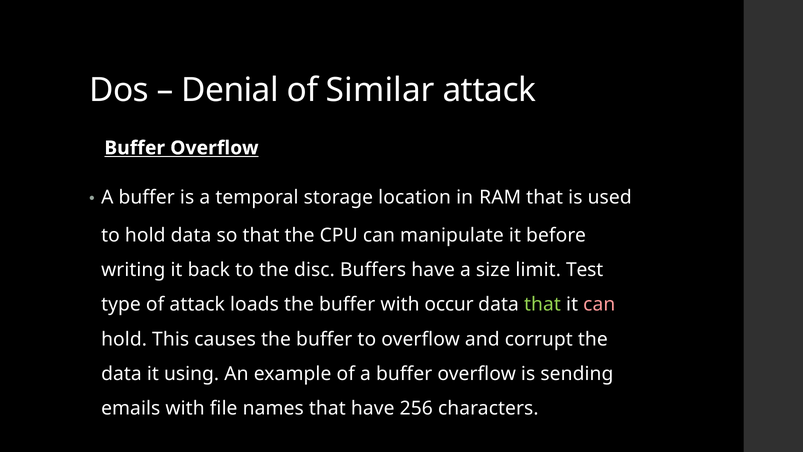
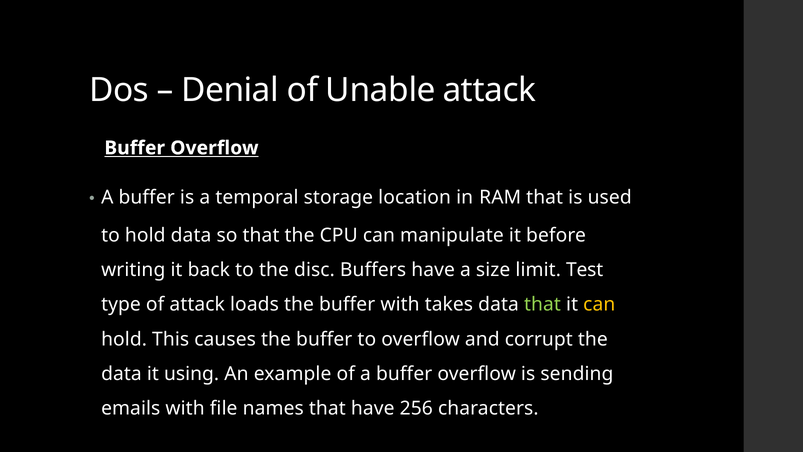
Similar: Similar -> Unable
occur: occur -> takes
can at (599, 304) colour: pink -> yellow
